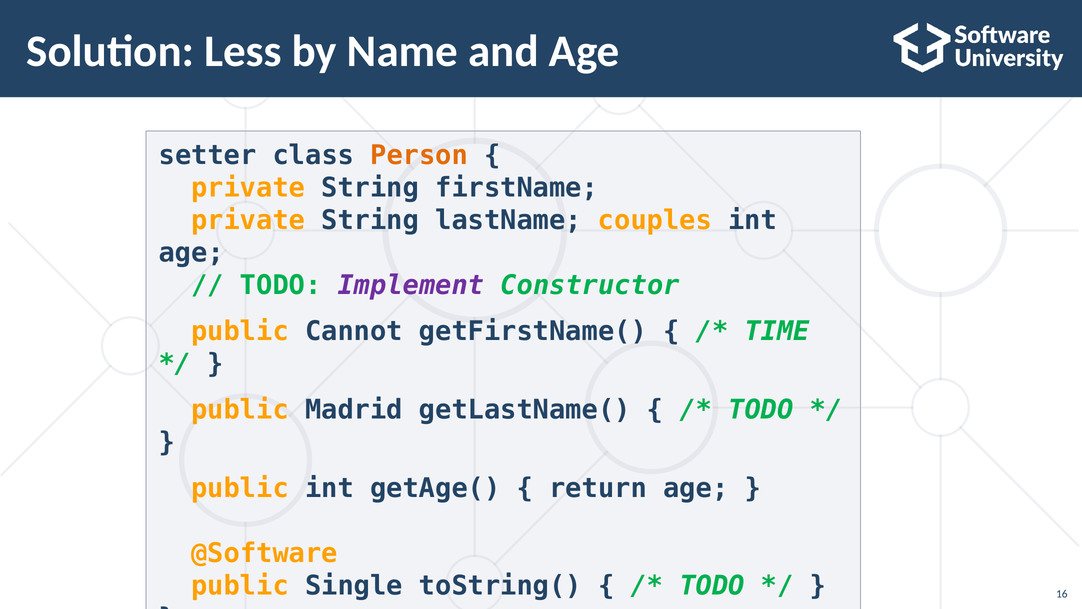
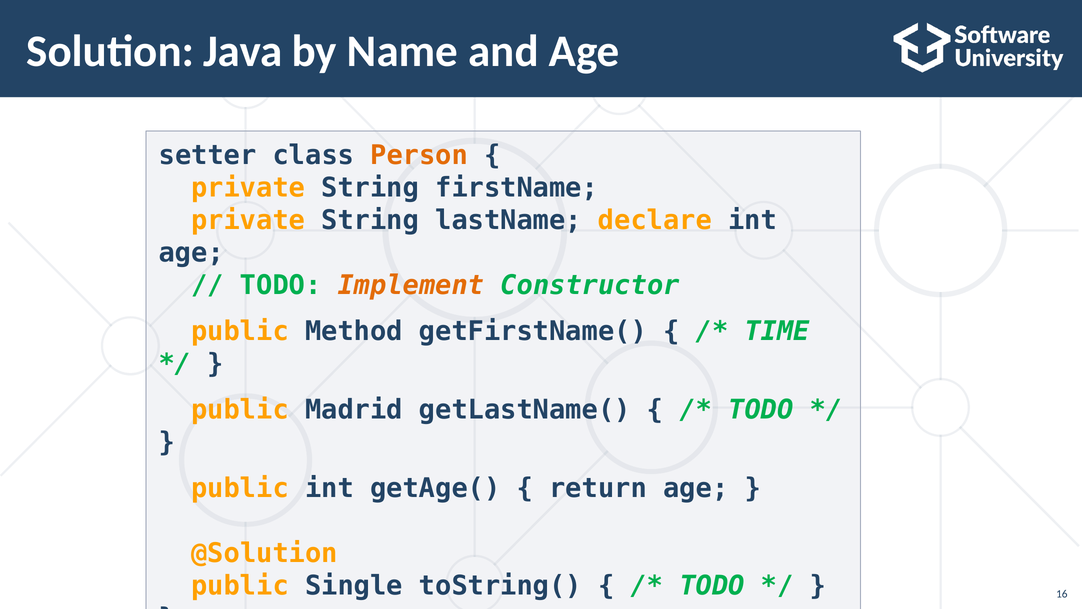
Less: Less -> Java
couples: couples -> declare
Implement colour: purple -> orange
Cannot: Cannot -> Method
@Software: @Software -> @Solution
